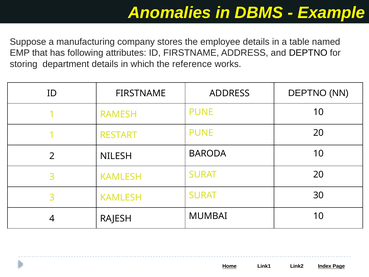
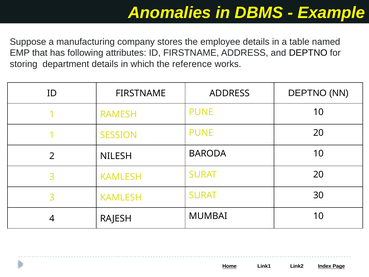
RESTART: RESTART -> SESSION
